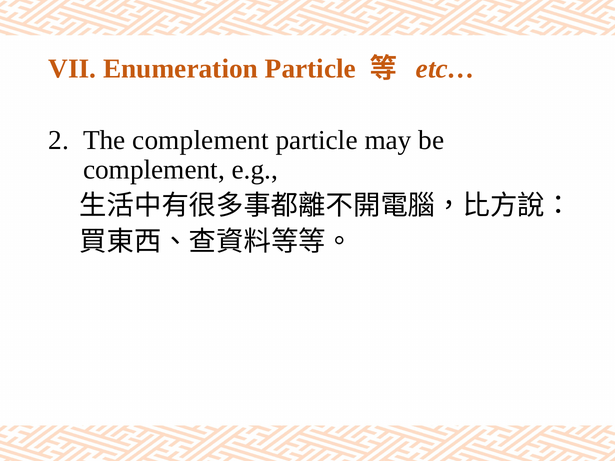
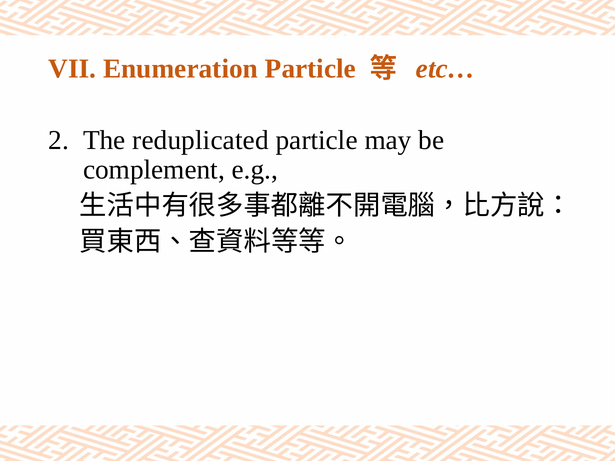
The complement: complement -> reduplicated
